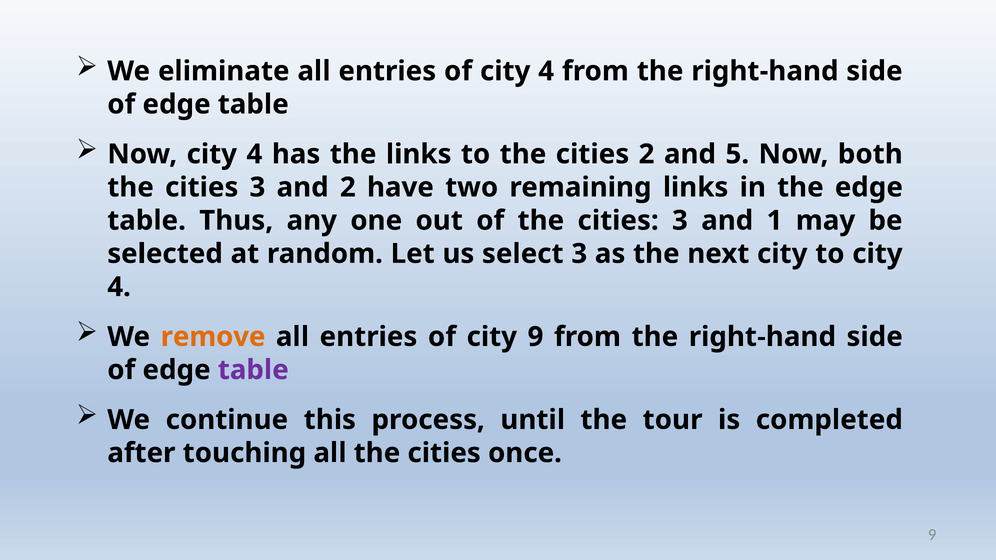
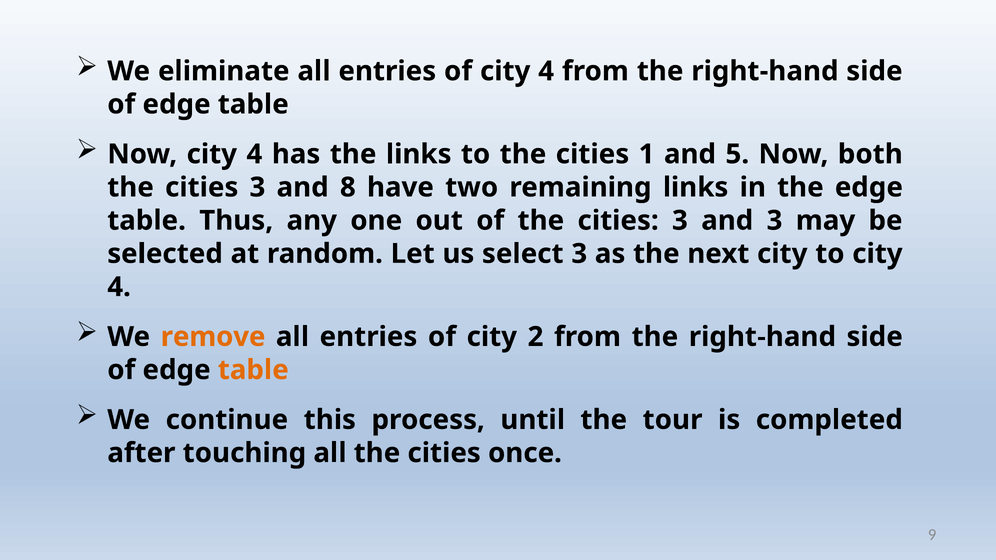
cities 2: 2 -> 1
and 2: 2 -> 8
and 1: 1 -> 3
city 9: 9 -> 2
table at (253, 370) colour: purple -> orange
